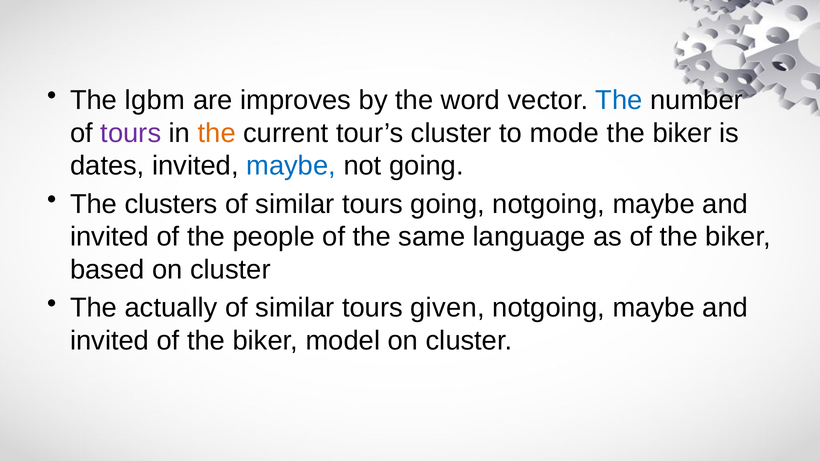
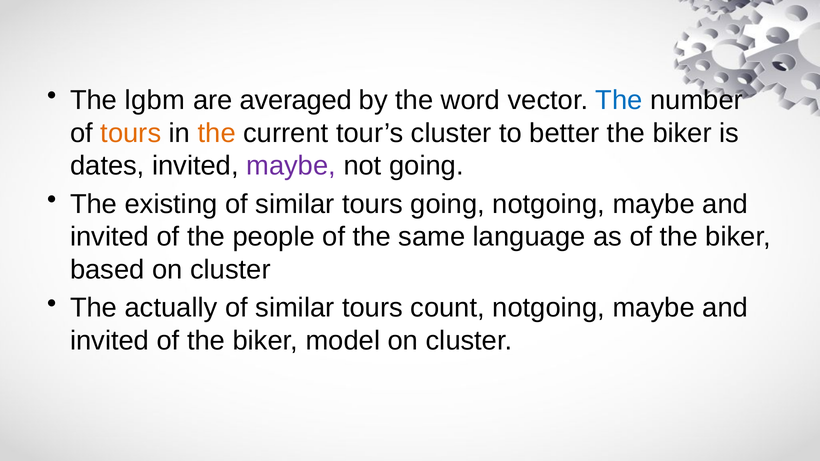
improves: improves -> averaged
tours at (131, 133) colour: purple -> orange
mode: mode -> better
maybe at (291, 166) colour: blue -> purple
clusters: clusters -> existing
given: given -> count
